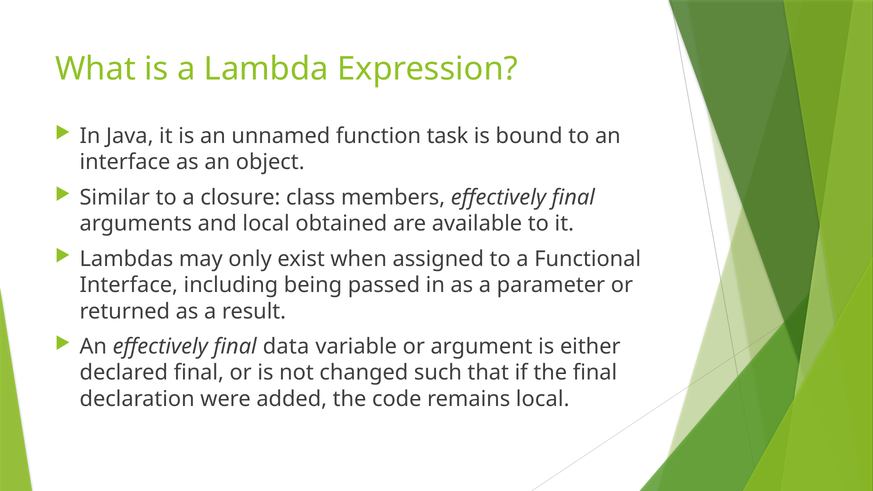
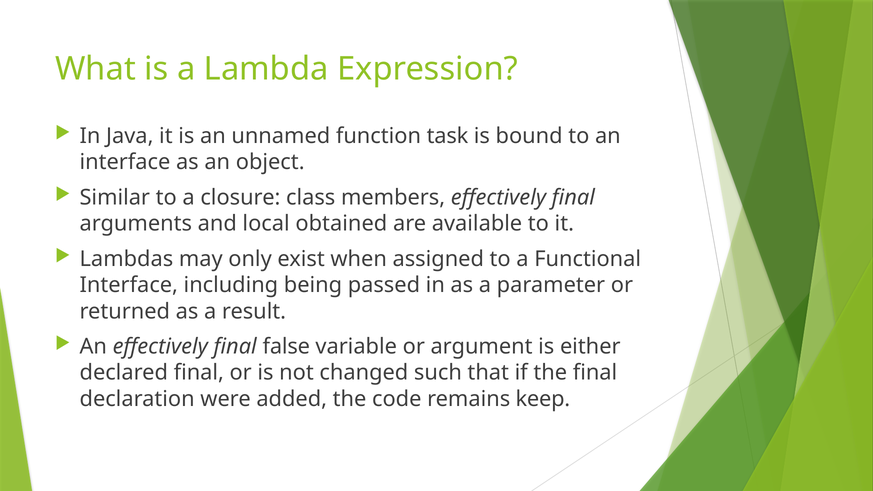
data: data -> false
remains local: local -> keep
